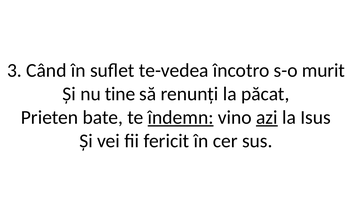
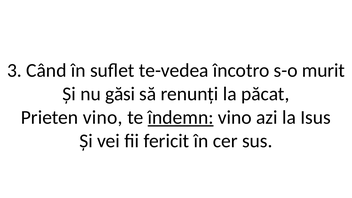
tine: tine -> găsi
Prieten bate: bate -> vino
azi underline: present -> none
